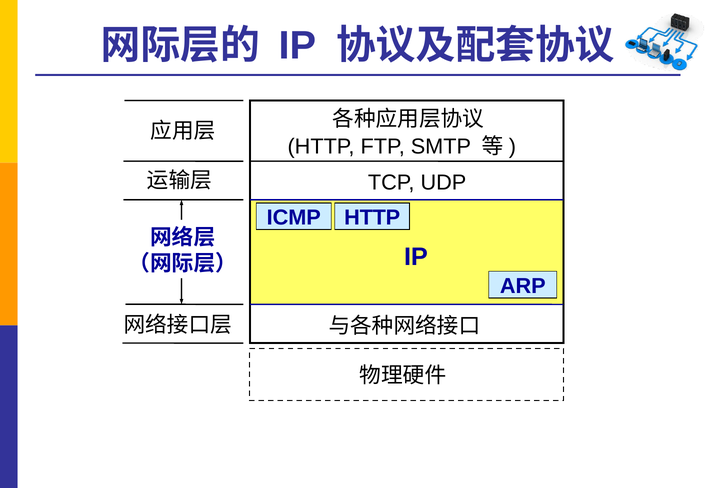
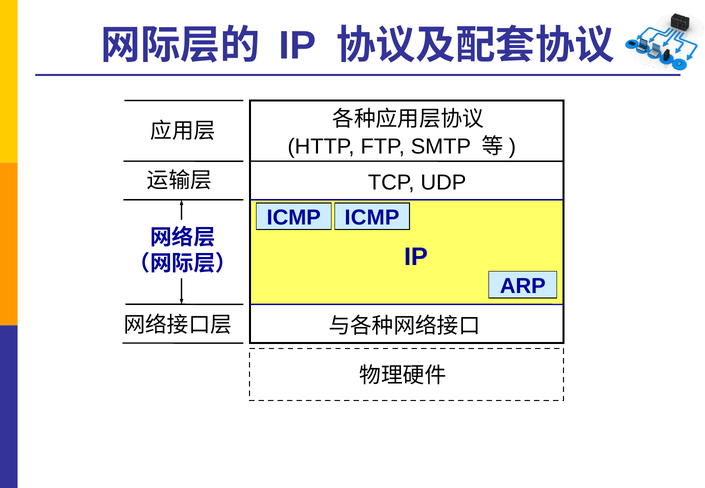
HTTP at (372, 218): HTTP -> ICMP
